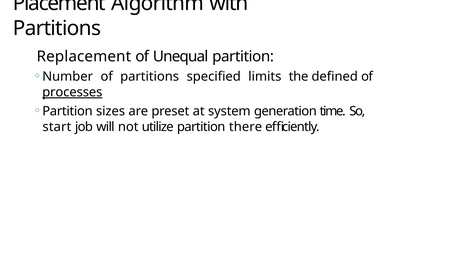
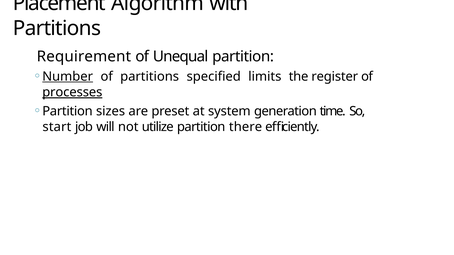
Replacement: Replacement -> Requirement
Number underline: none -> present
defined: defined -> register
